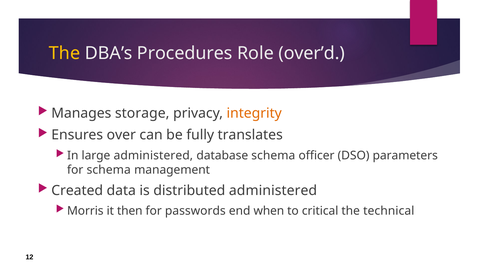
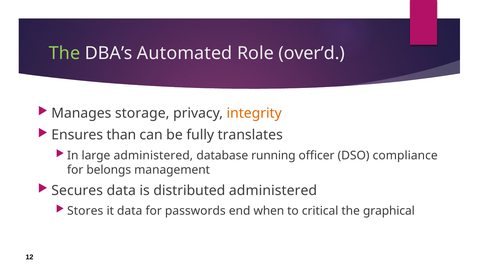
The at (65, 53) colour: yellow -> light green
Procedures: Procedures -> Automated
over: over -> than
database schema: schema -> running
parameters: parameters -> compliance
for schema: schema -> belongs
Created: Created -> Secures
Morris: Morris -> Stores
it then: then -> data
technical: technical -> graphical
